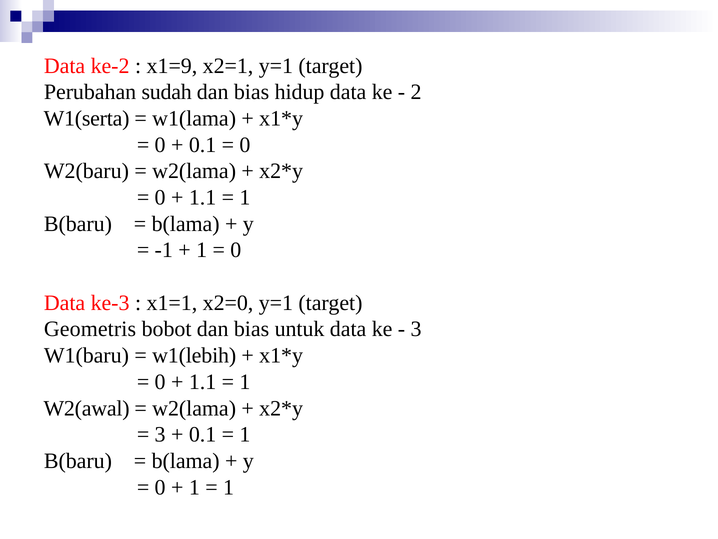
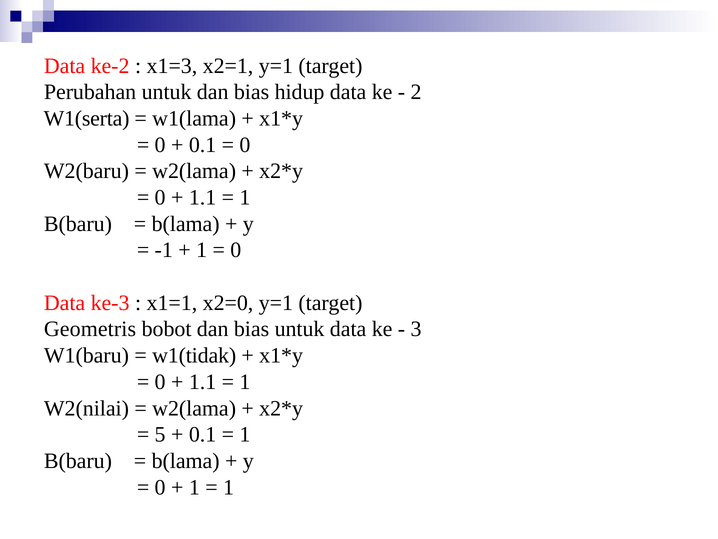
x1=9: x1=9 -> x1=3
Perubahan sudah: sudah -> untuk
w1(lebih: w1(lebih -> w1(tidak
W2(awal: W2(awal -> W2(nilai
3 at (160, 434): 3 -> 5
